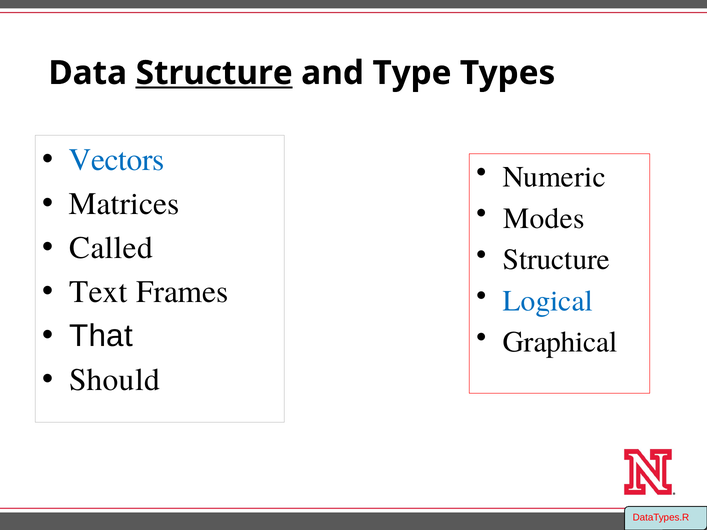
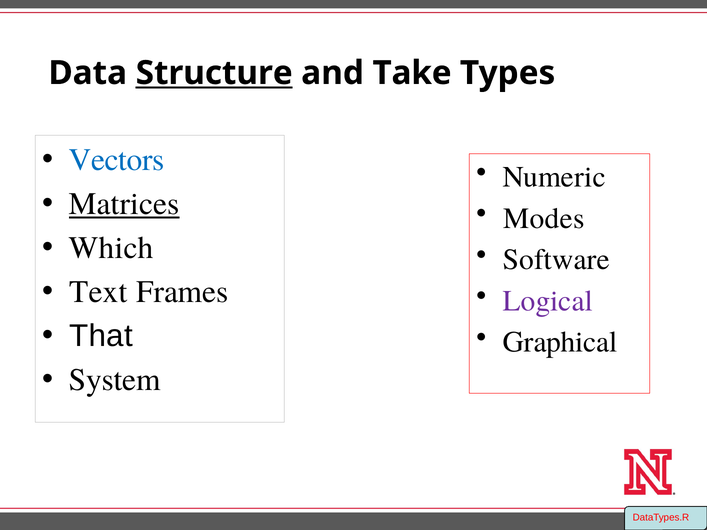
Type: Type -> Take
Matrices underline: none -> present
Called: Called -> Which
Structure at (556, 260): Structure -> Software
Logical colour: blue -> purple
Should: Should -> System
